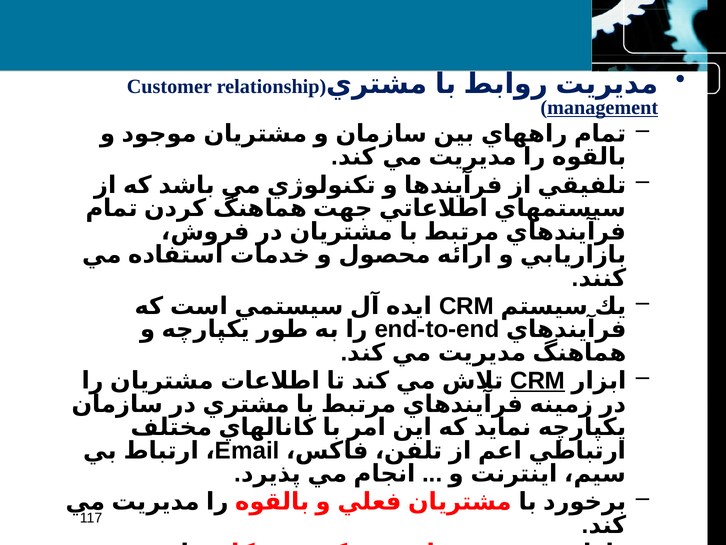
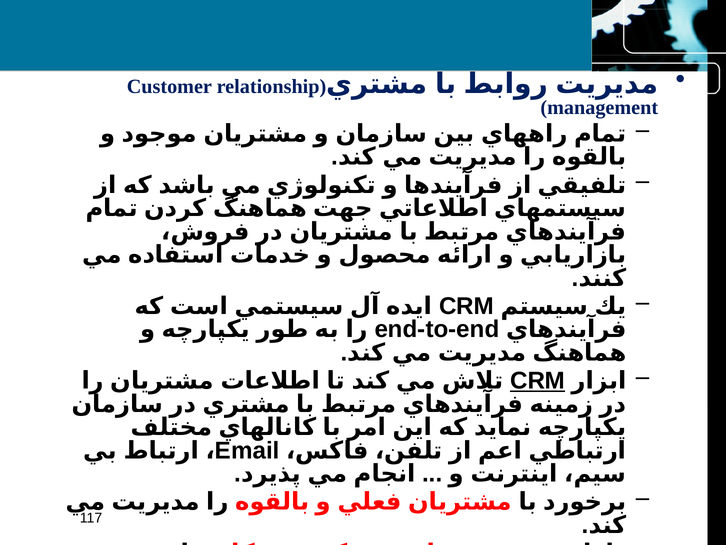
management underline: present -> none
